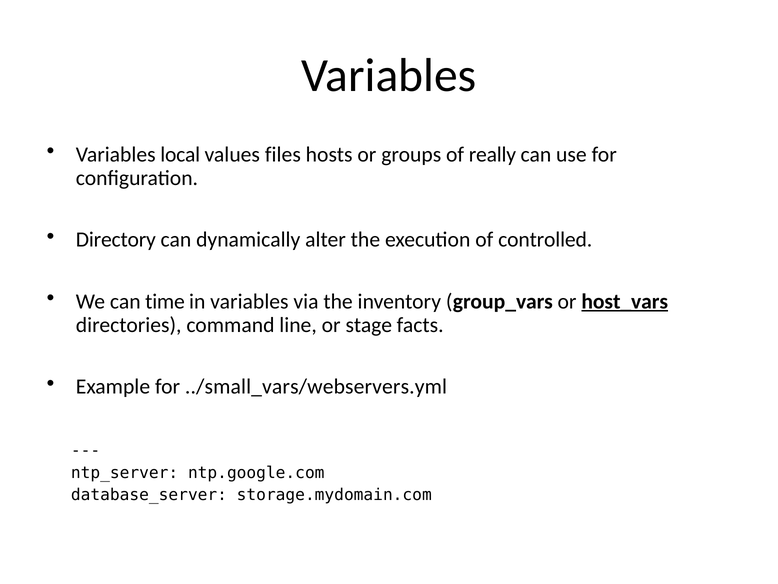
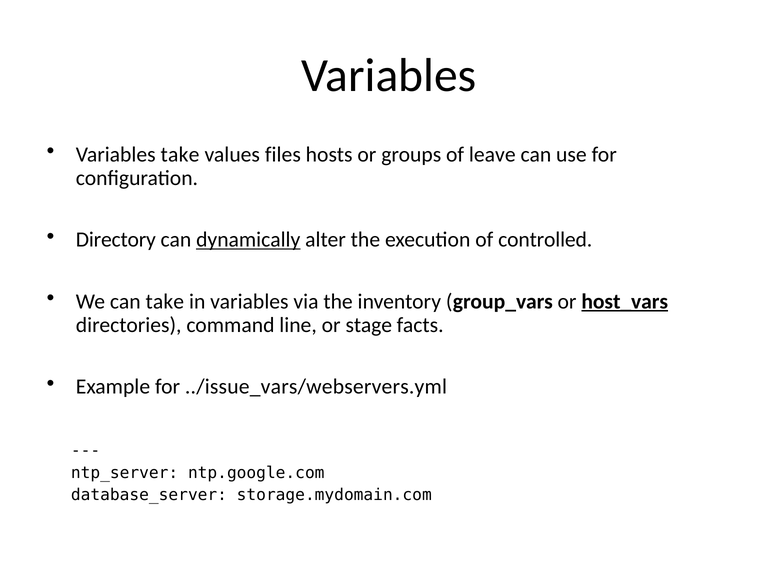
Variables local: local -> take
really: really -> leave
dynamically underline: none -> present
can time: time -> take
../small_vars/webservers.yml: ../small_vars/webservers.yml -> ../issue_vars/webservers.yml
